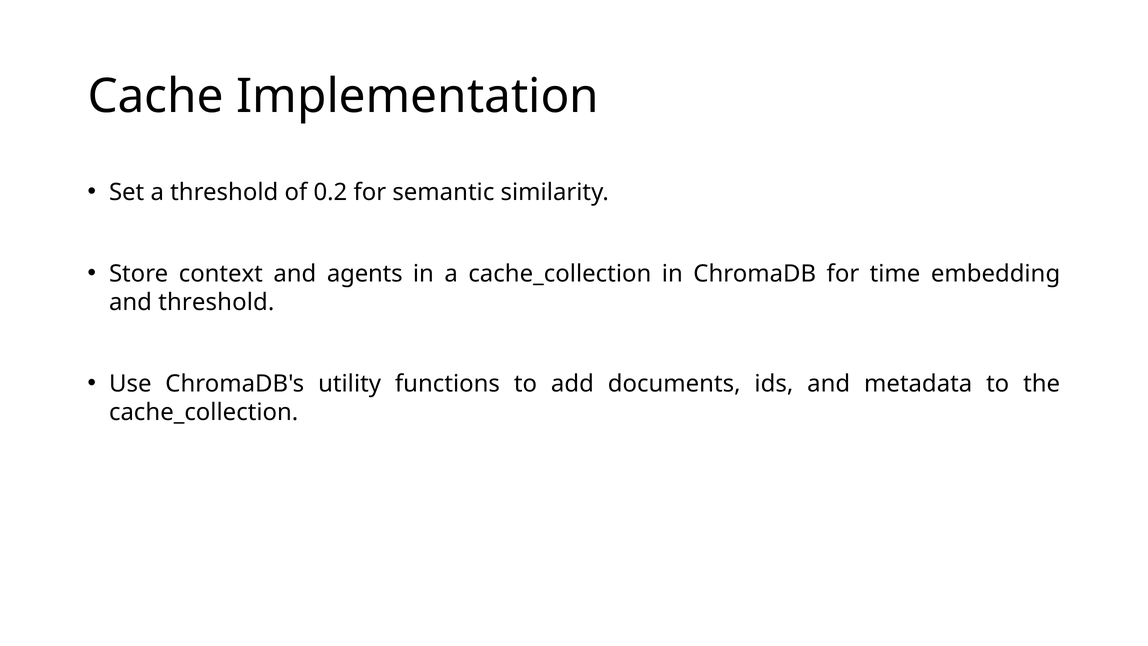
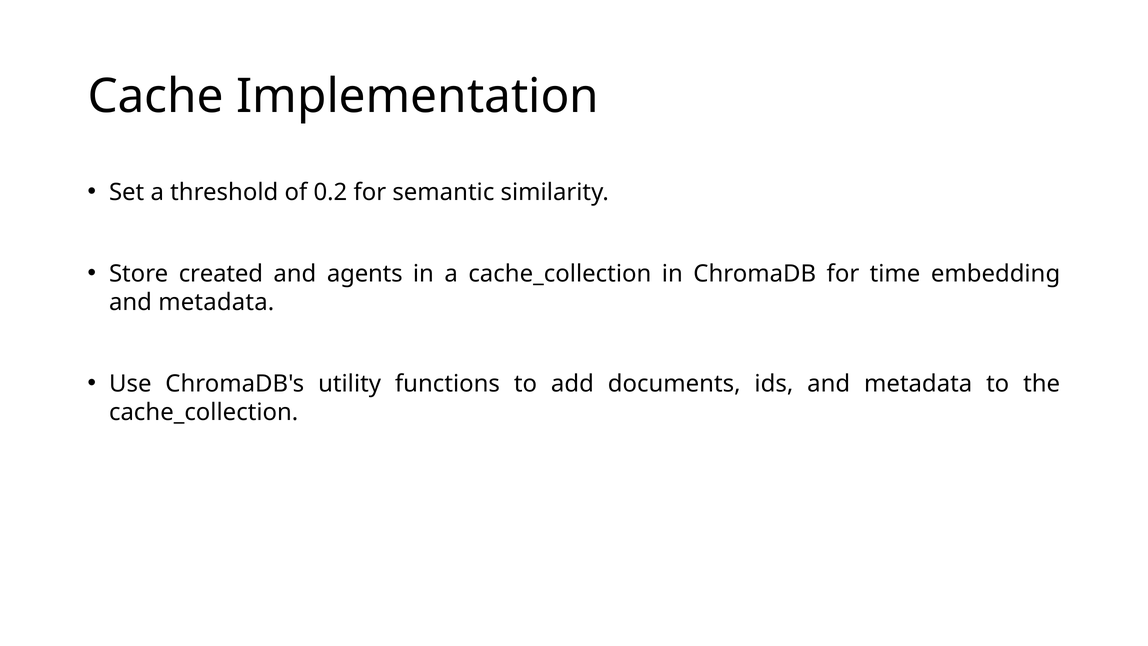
context: context -> created
threshold at (216, 302): threshold -> metadata
